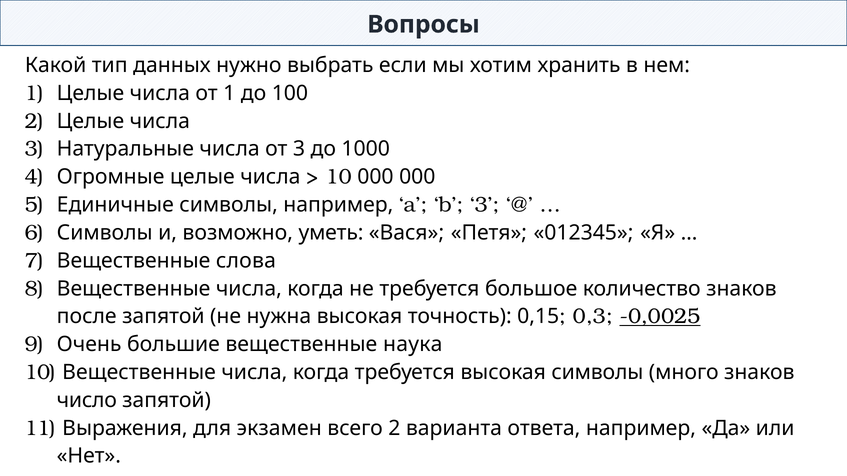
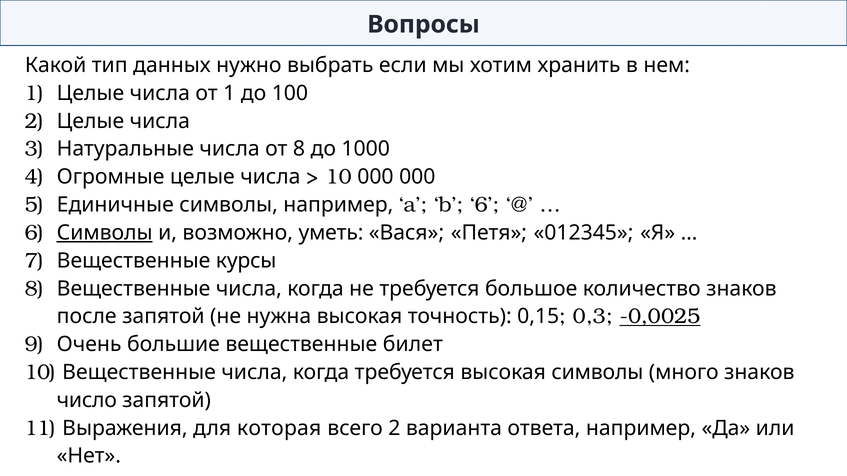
от 3: 3 -> 8
b 3: 3 -> 6
Символы at (105, 233) underline: none -> present
слова: слова -> курсы
наука: наука -> билет
экзамен: экзамен -> которая
